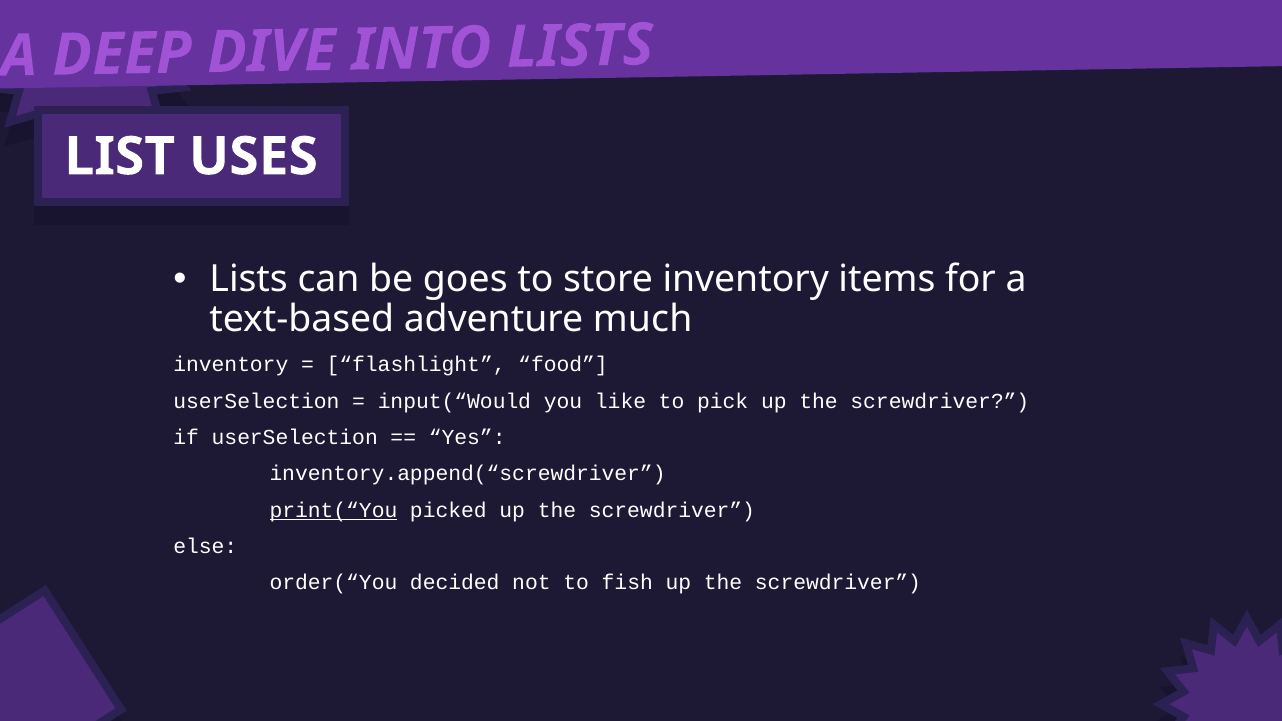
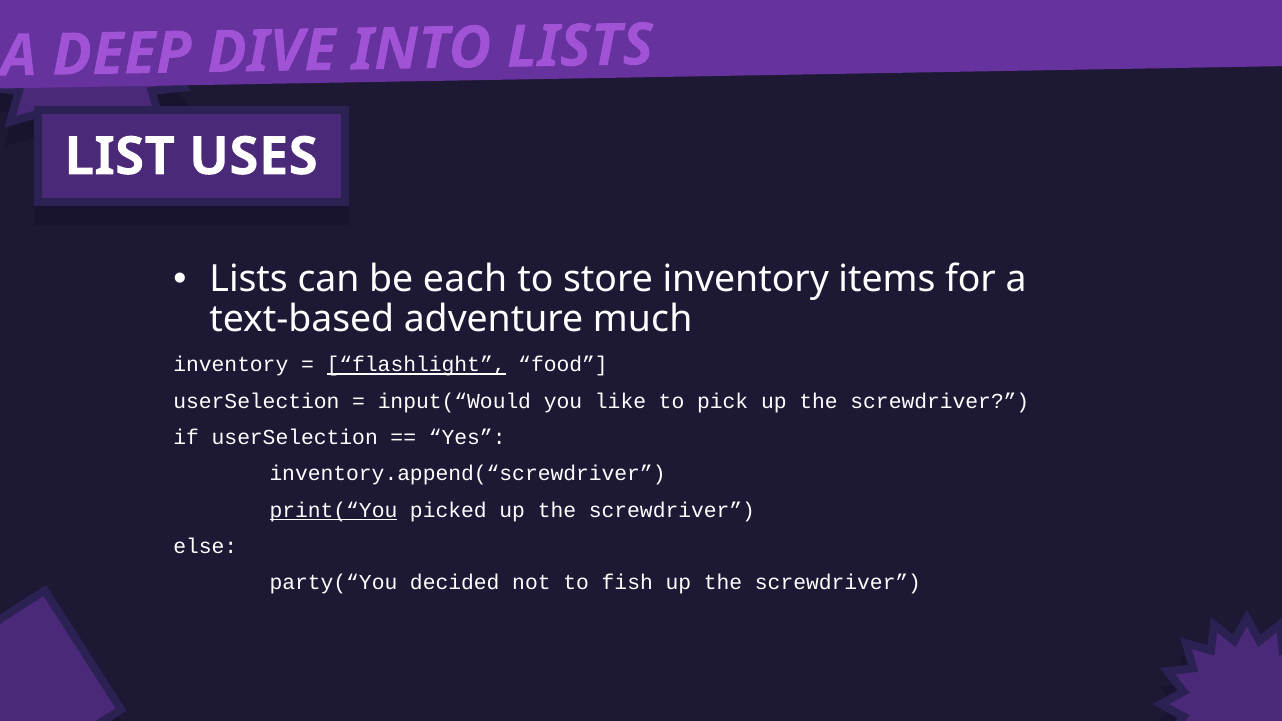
goes: goes -> each
flashlight underline: none -> present
order(“You: order(“You -> party(“You
